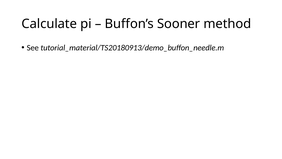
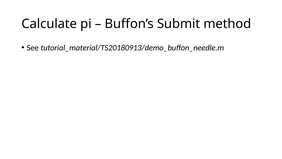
Sooner: Sooner -> Submit
